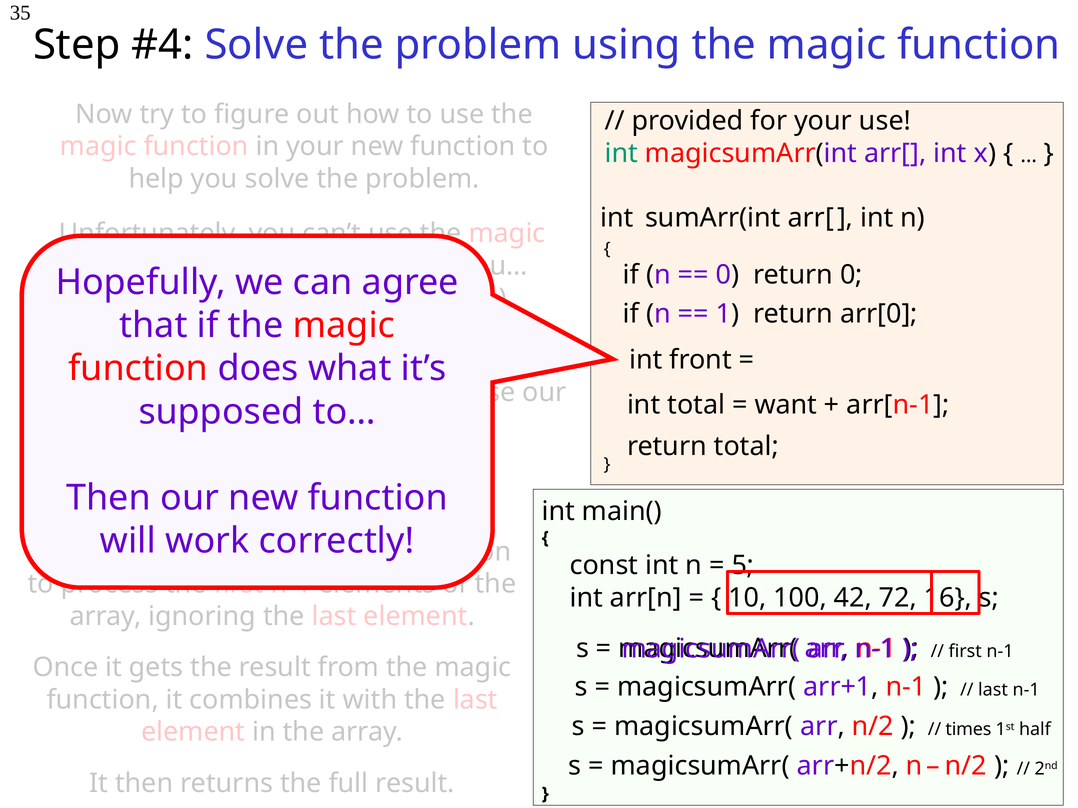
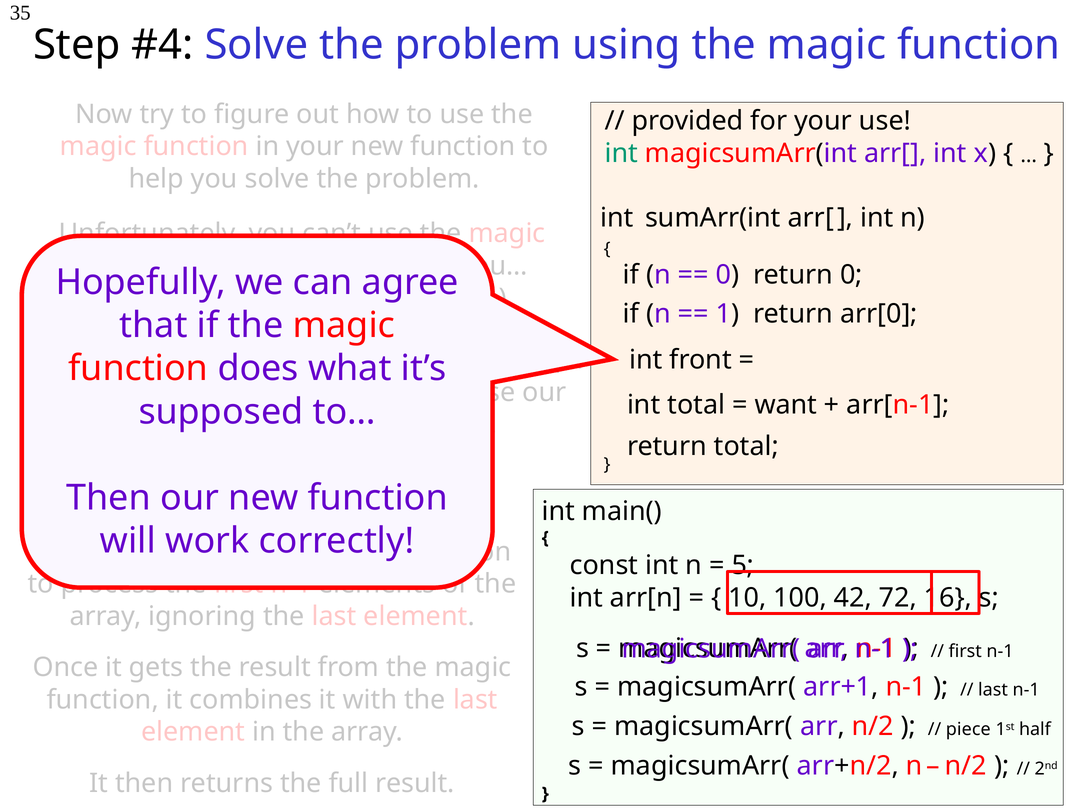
times: times -> piece
